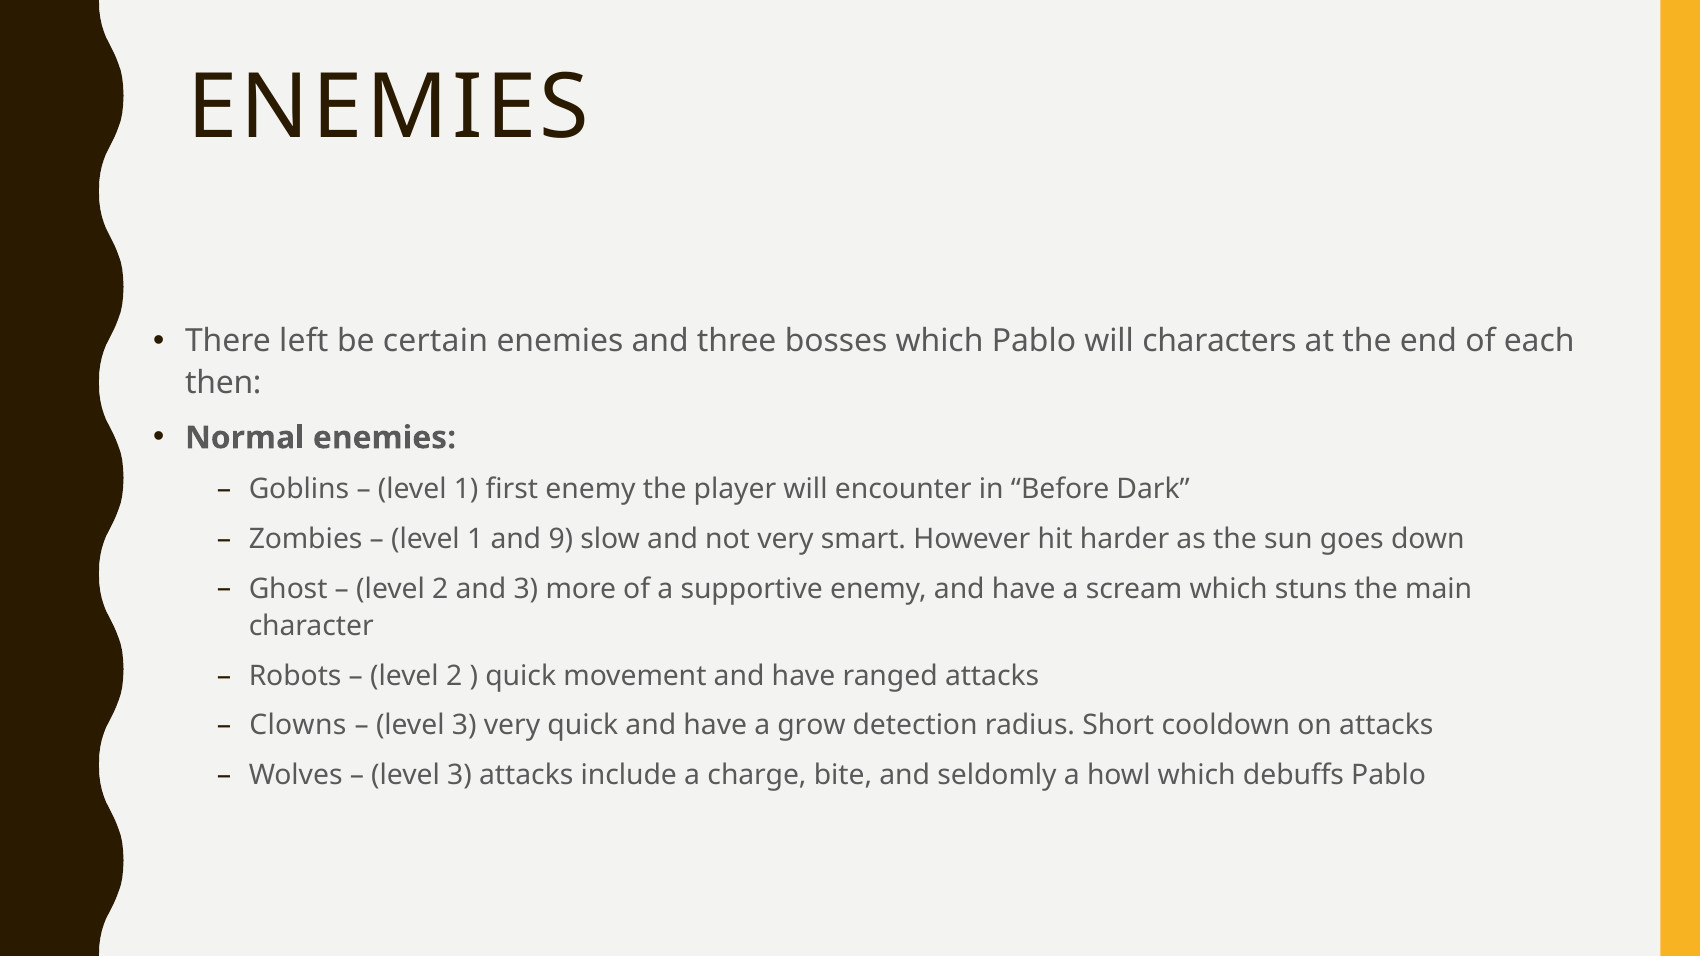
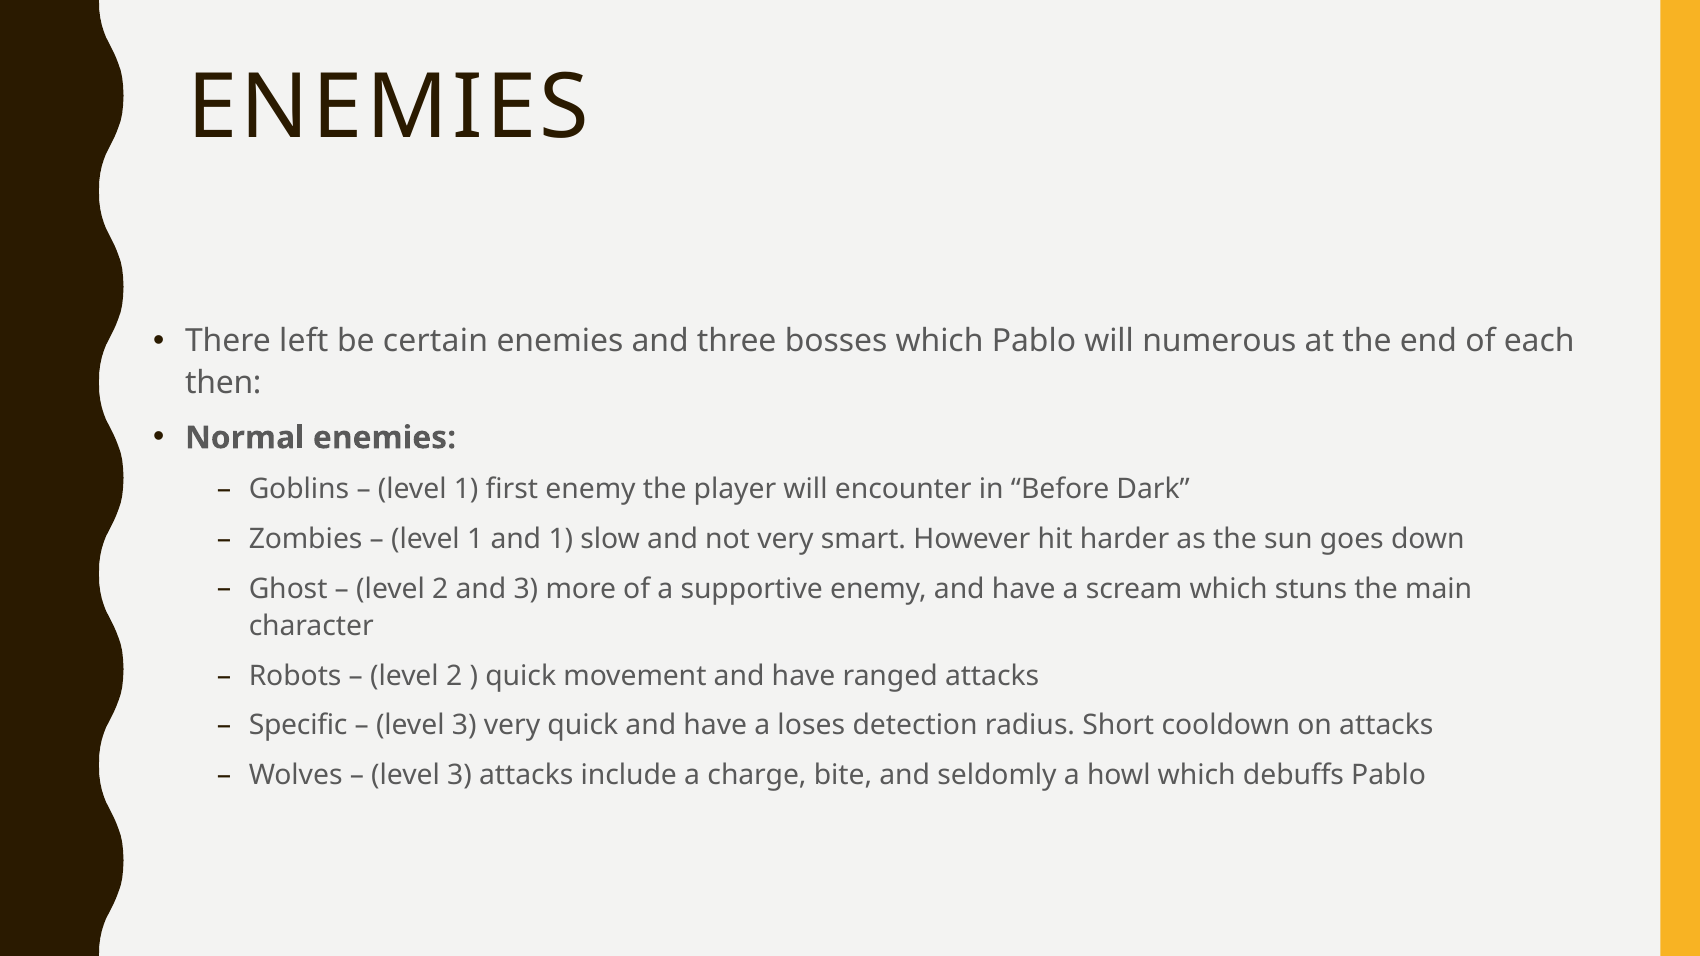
characters: characters -> numerous
and 9: 9 -> 1
Clowns: Clowns -> Specific
grow: grow -> loses
